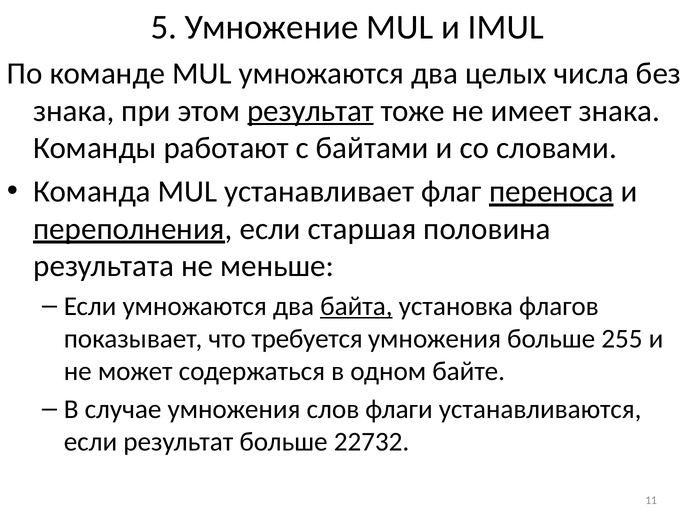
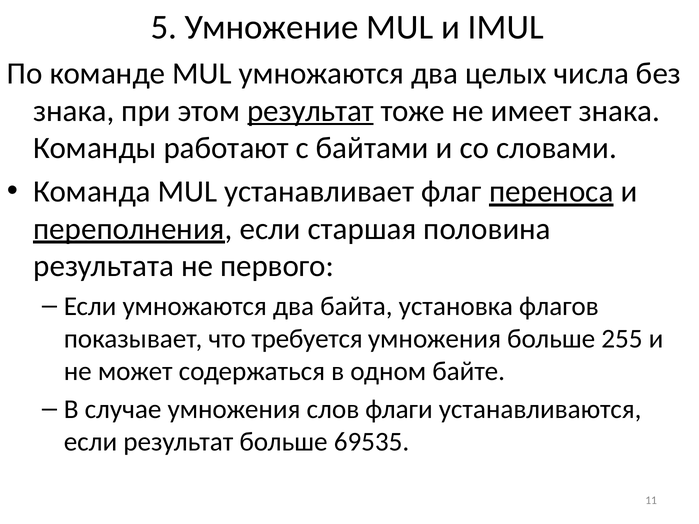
меньше: меньше -> первого
байта underline: present -> none
22732: 22732 -> 69535
